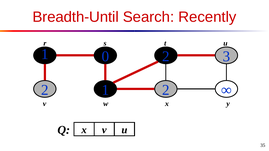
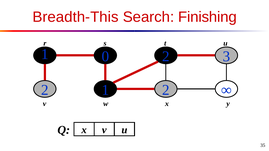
Breadth-Until: Breadth-Until -> Breadth-This
Recently: Recently -> Finishing
